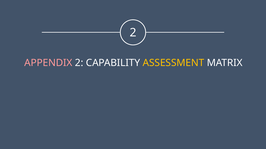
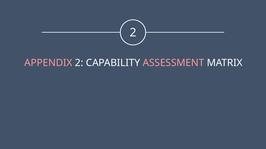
ASSESSMENT colour: yellow -> pink
